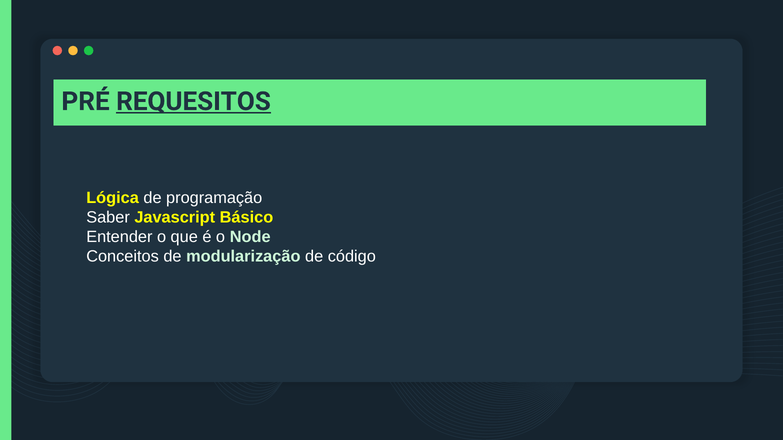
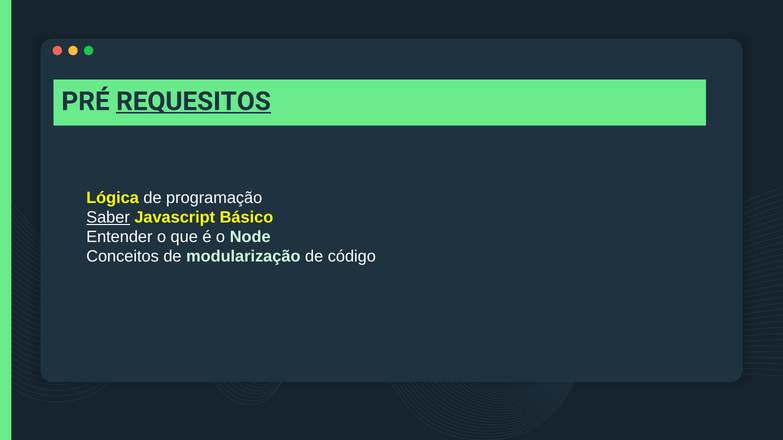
Saber underline: none -> present
